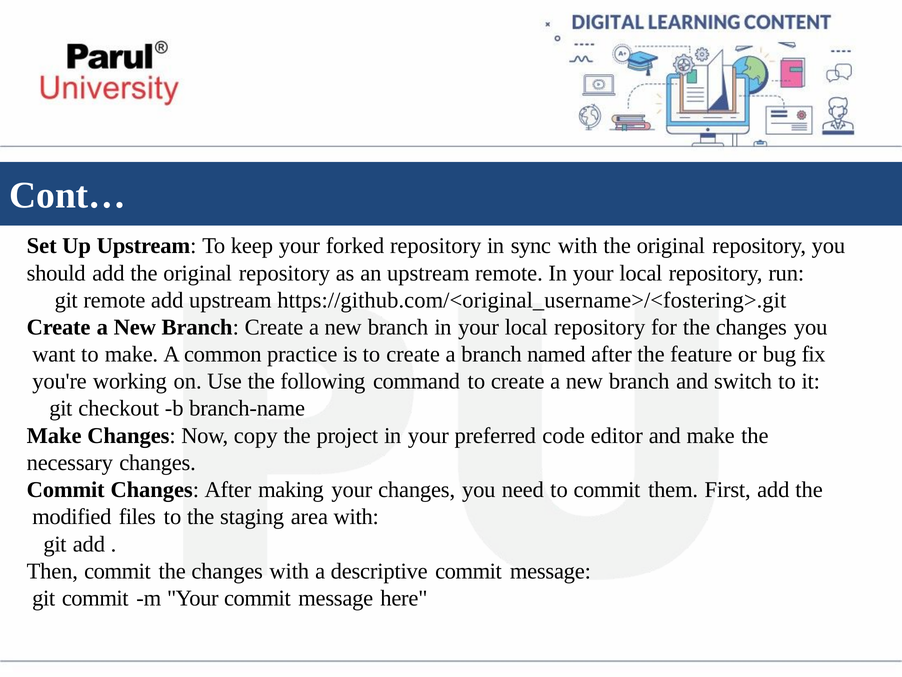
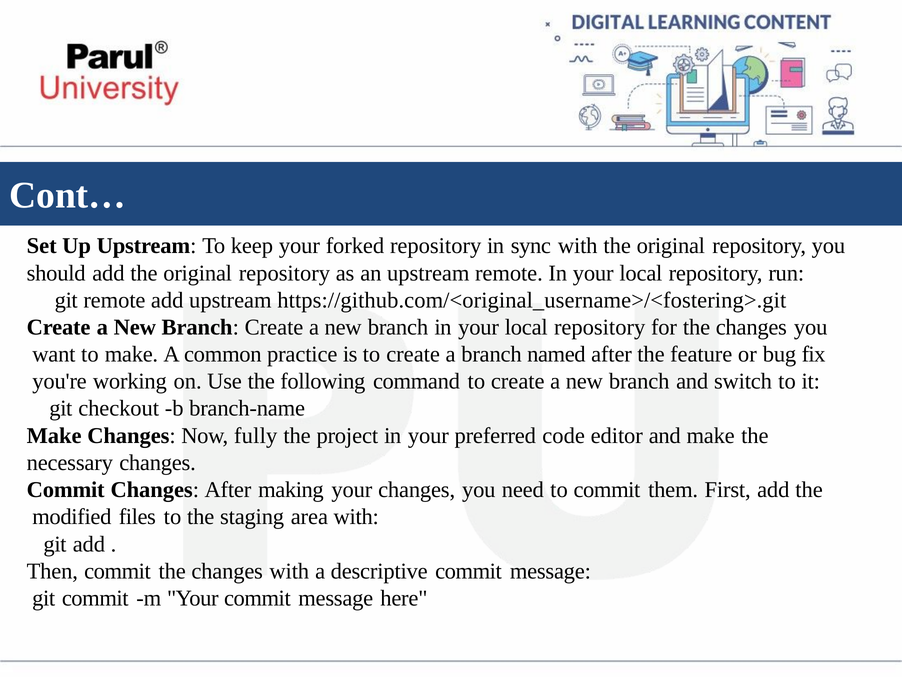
copy: copy -> fully
